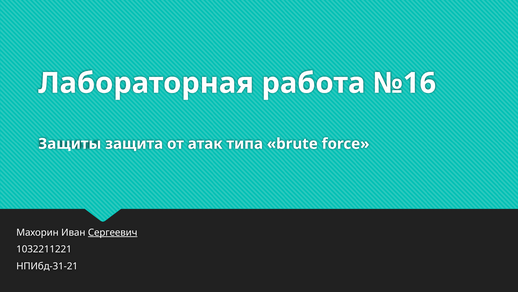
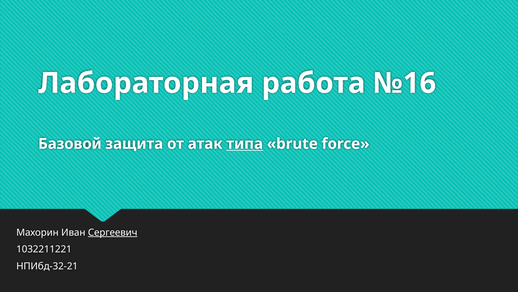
Защиты: Защиты -> Базовой
типа underline: none -> present
НПИбд-31-21: НПИбд-31-21 -> НПИбд-32-21
